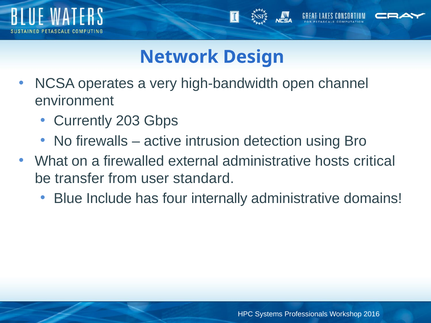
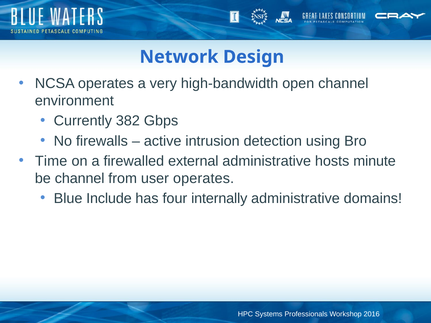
203: 203 -> 382
What: What -> Time
critical: critical -> minute
be transfer: transfer -> channel
user standard: standard -> operates
